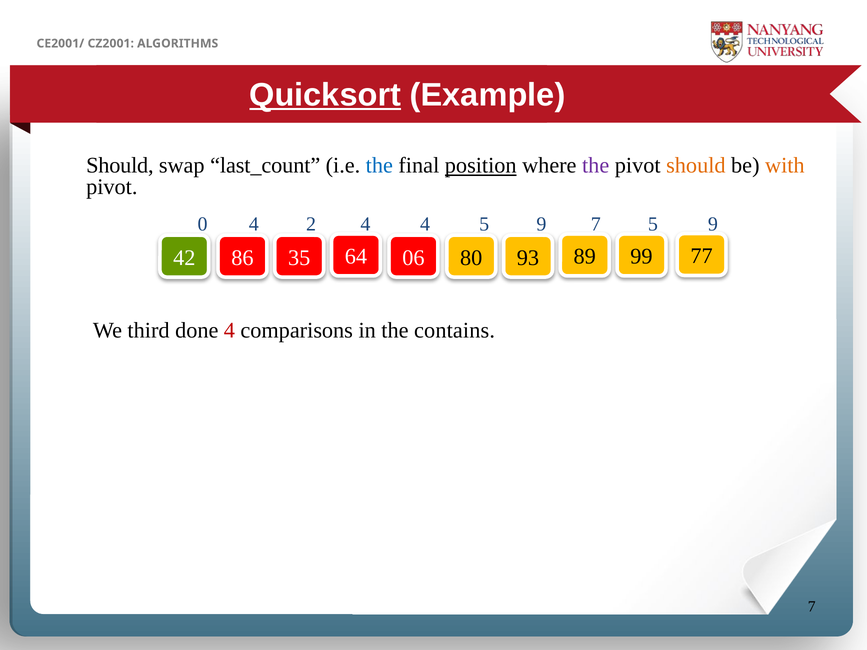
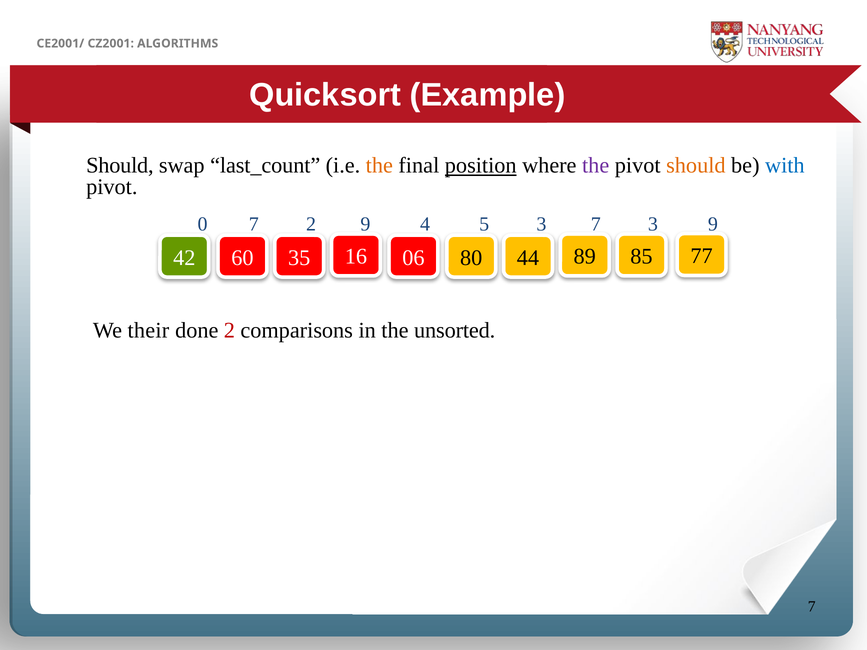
Quicksort underline: present -> none
the at (379, 166) colour: blue -> orange
with colour: orange -> blue
0 4: 4 -> 7
2 4: 4 -> 9
4 5 9: 9 -> 3
7 5: 5 -> 3
86: 86 -> 60
64: 64 -> 16
93: 93 -> 44
99: 99 -> 85
third: third -> their
done 4: 4 -> 2
contains: contains -> unsorted
